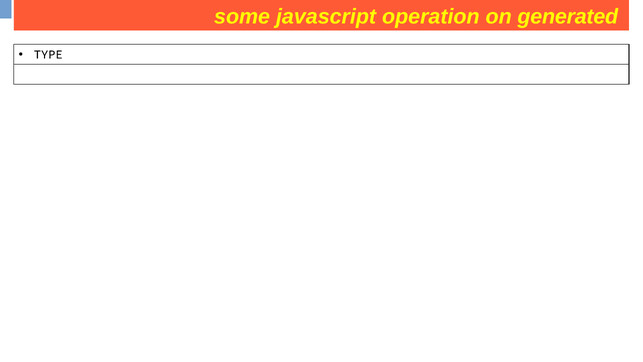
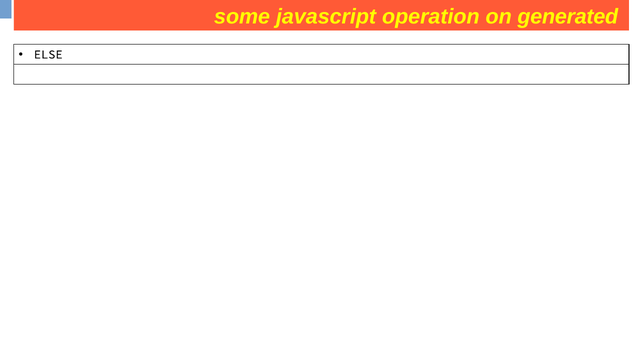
TYPE: TYPE -> ELSE
